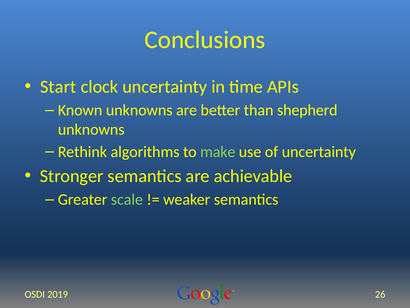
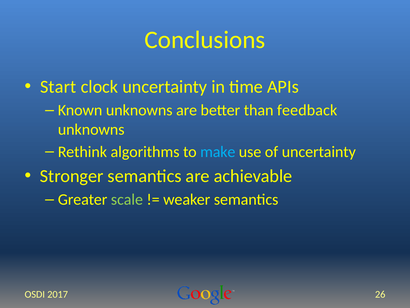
shepherd: shepherd -> feedback
make colour: light green -> light blue
2019: 2019 -> 2017
